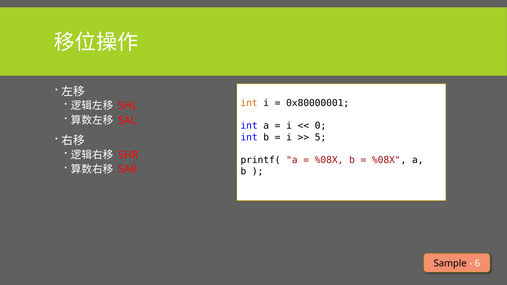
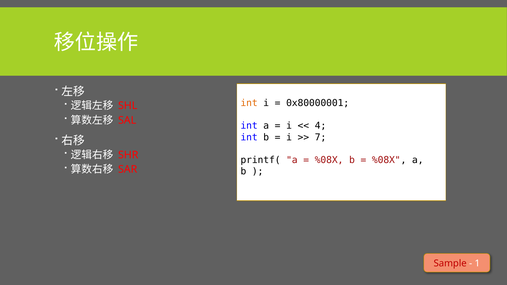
0: 0 -> 4
5: 5 -> 7
Sample colour: black -> red
6: 6 -> 1
